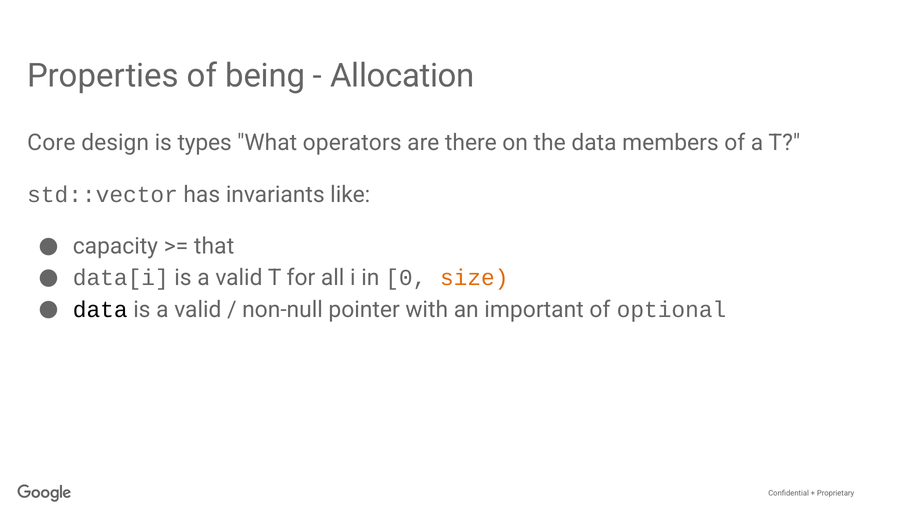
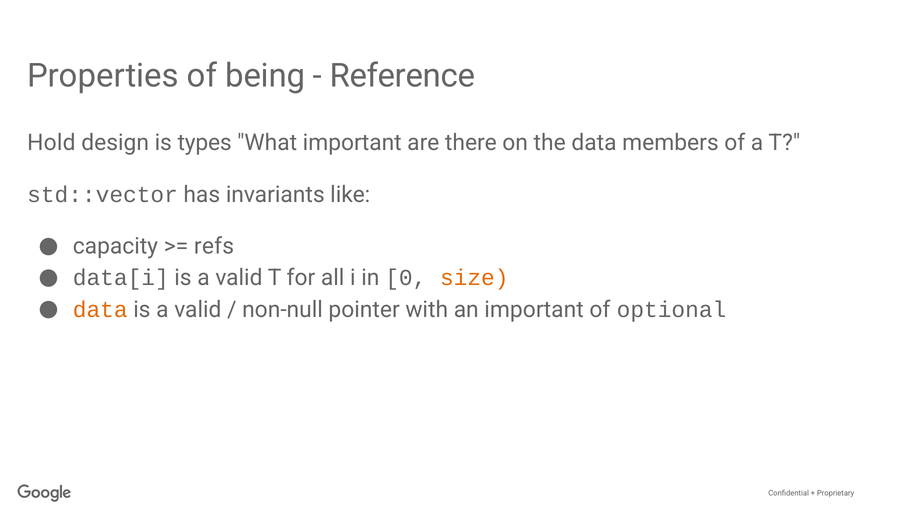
Allocation: Allocation -> Reference
Core: Core -> Hold
What operators: operators -> important
that: that -> refs
data at (100, 309) colour: black -> orange
